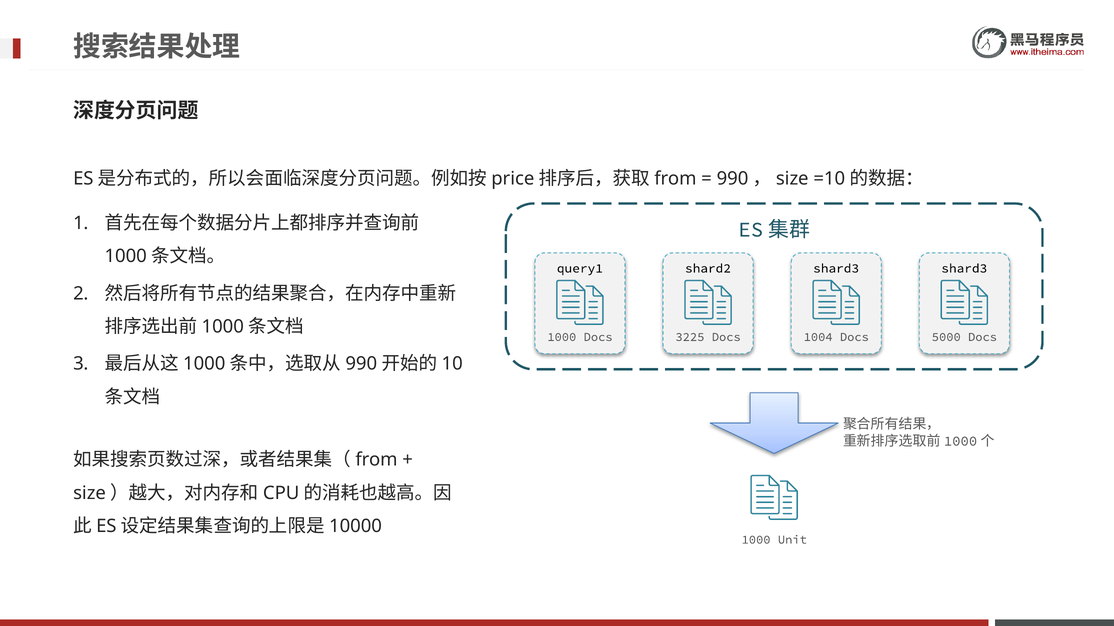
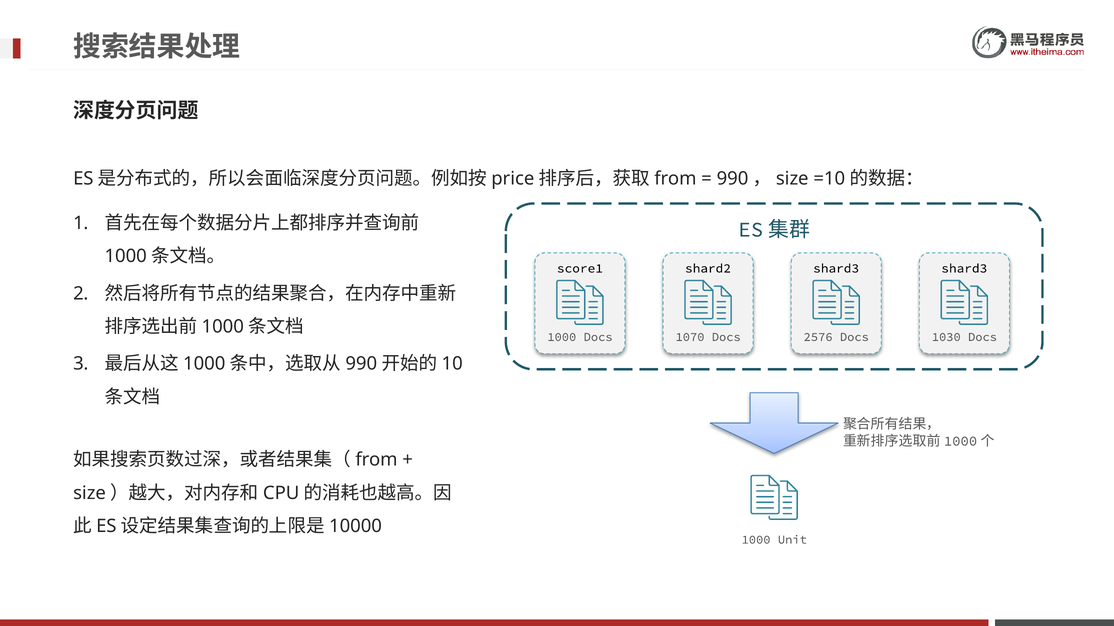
query1: query1 -> score1
3225: 3225 -> 1070
1004: 1004 -> 2576
5000: 5000 -> 1030
